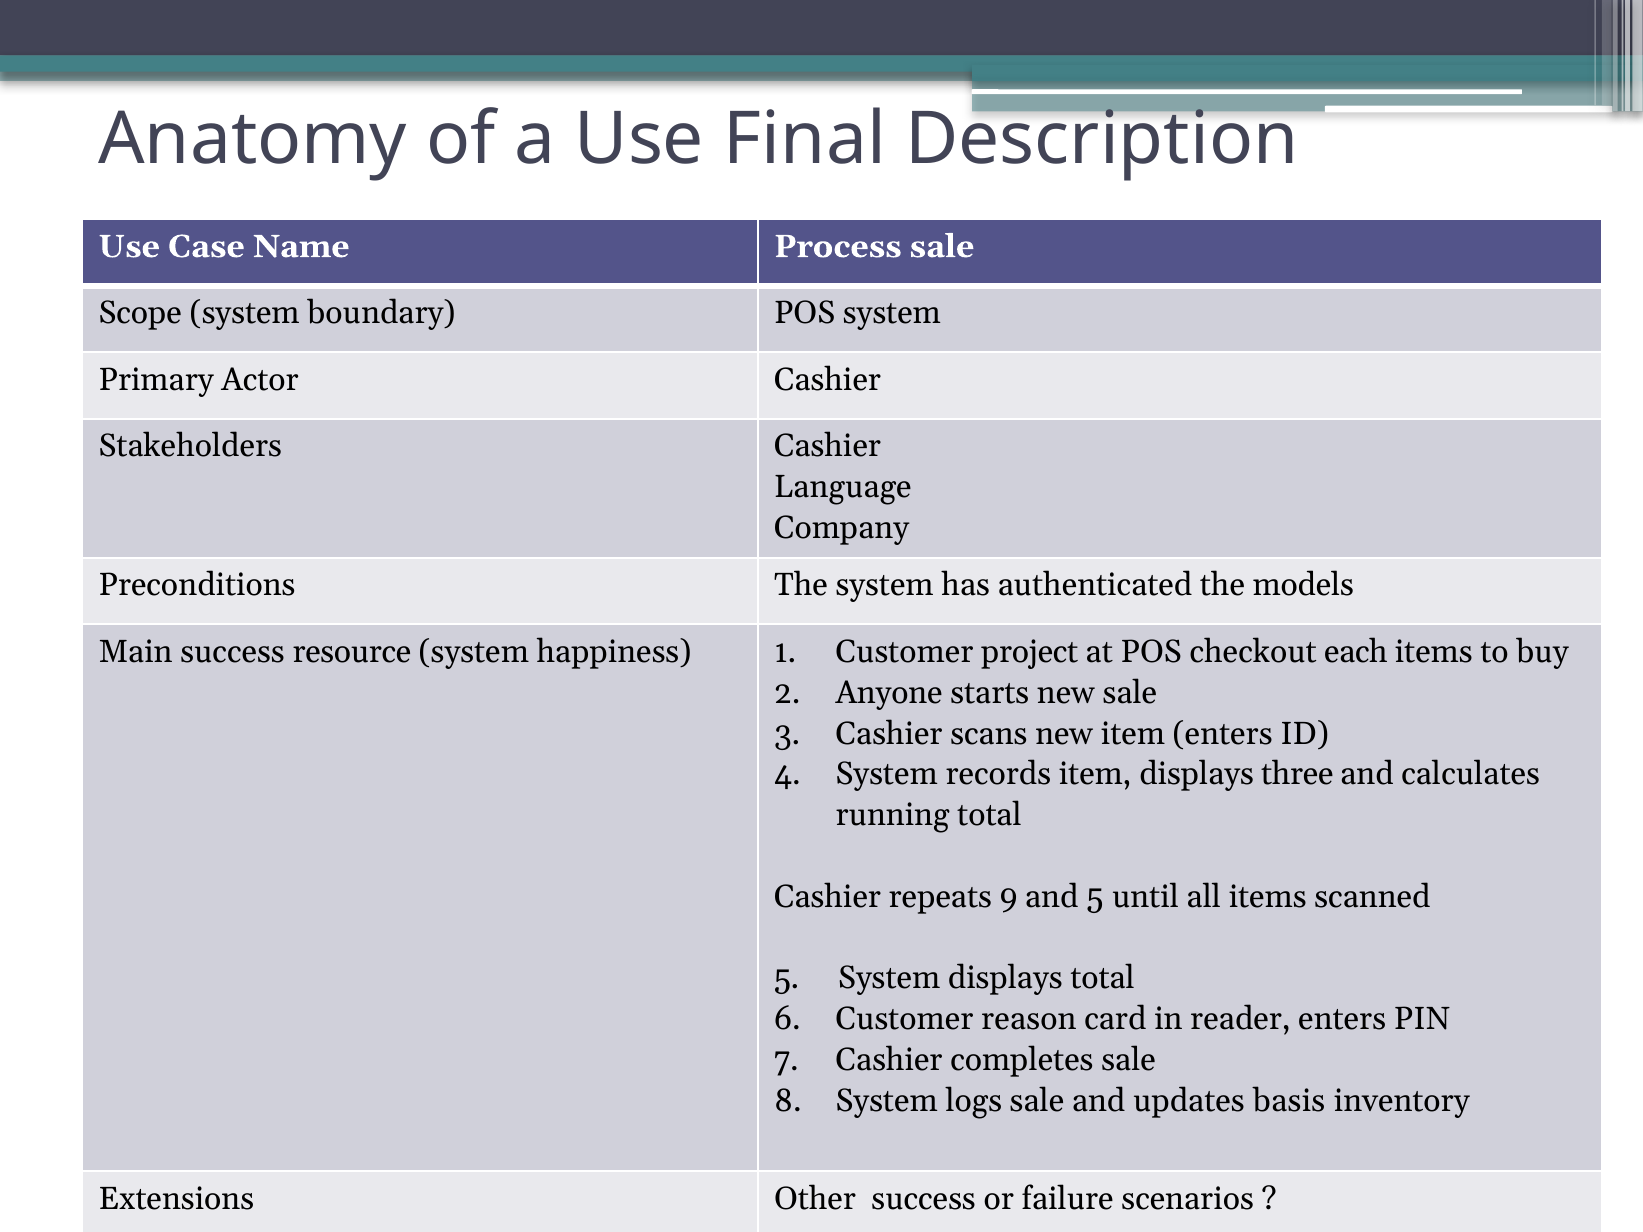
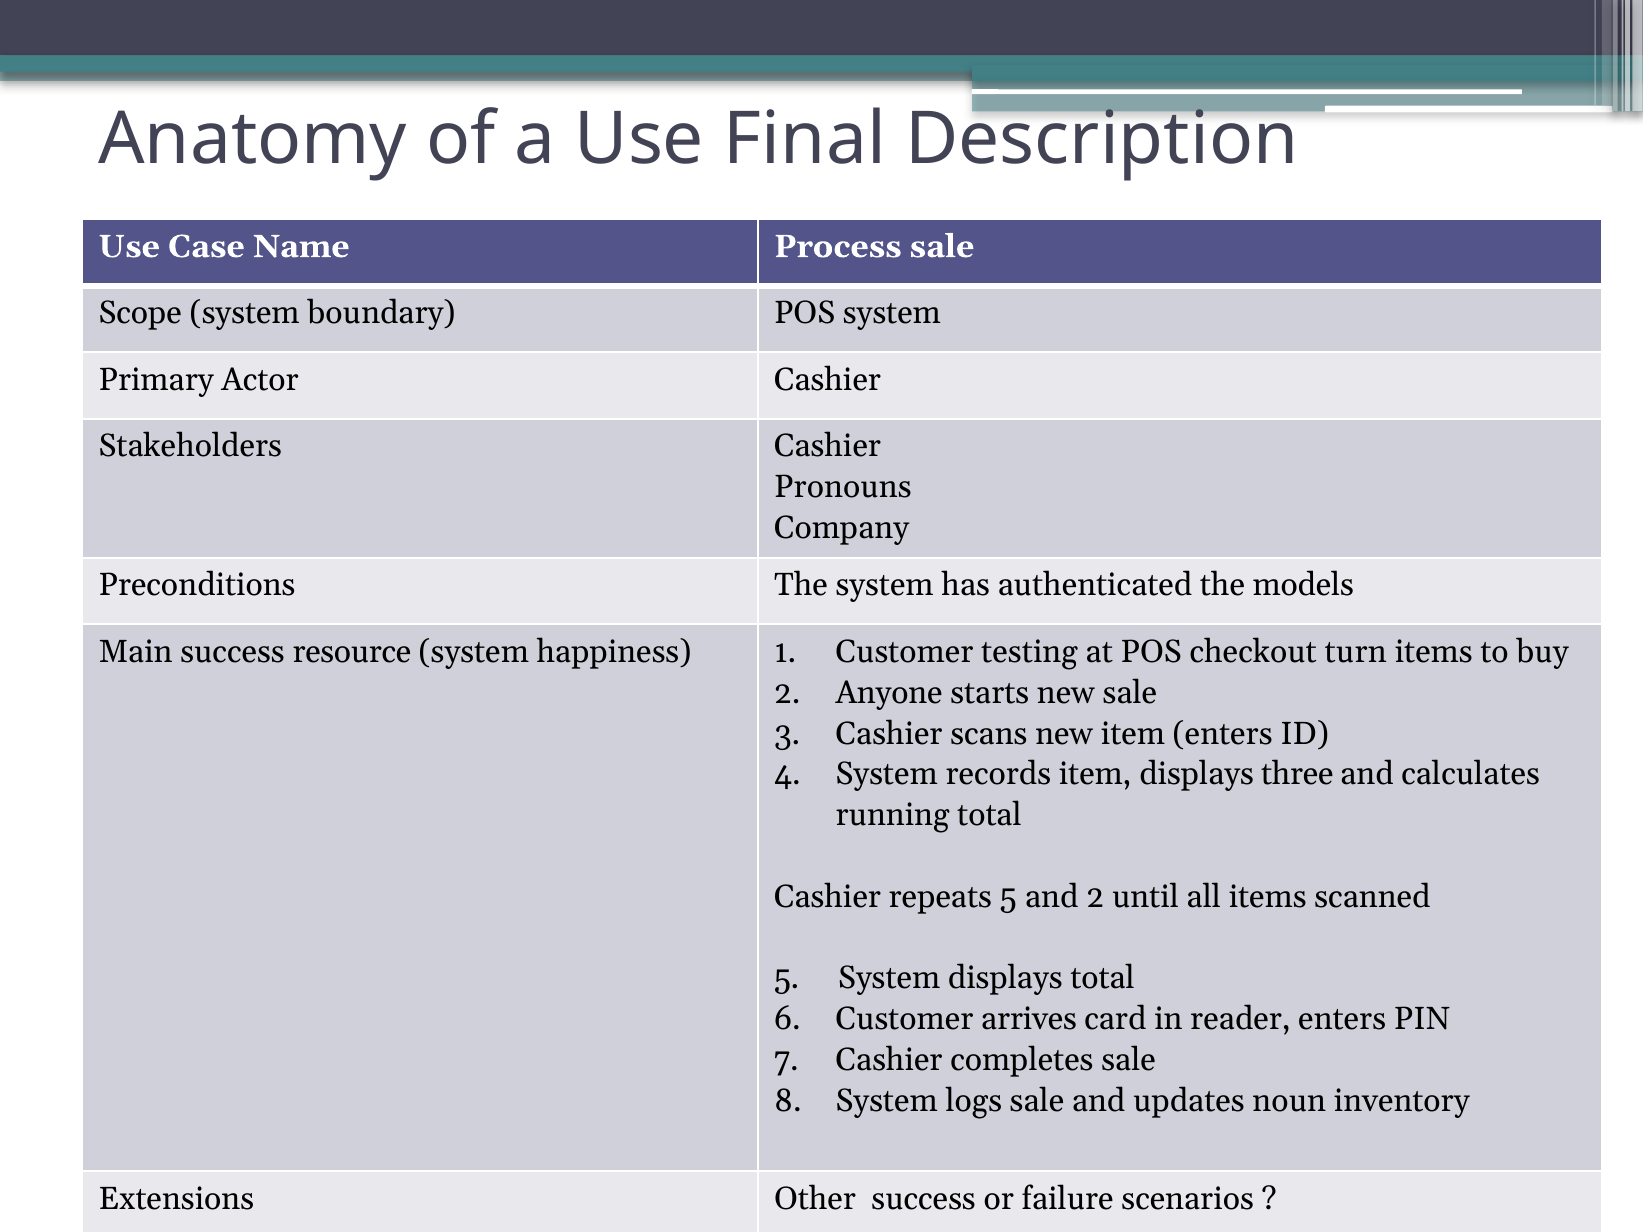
Language: Language -> Pronouns
project: project -> testing
each: each -> turn
repeats 9: 9 -> 5
and 5: 5 -> 2
reason: reason -> arrives
basis: basis -> noun
